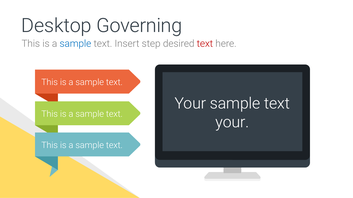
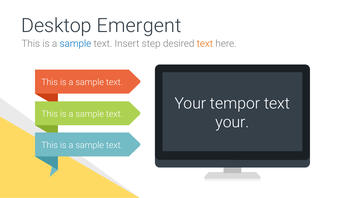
Governing: Governing -> Emergent
text at (205, 44) colour: red -> orange
Your sample: sample -> tempor
